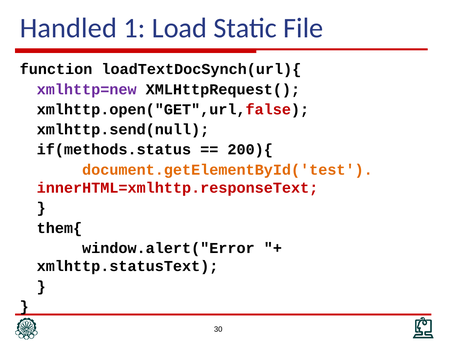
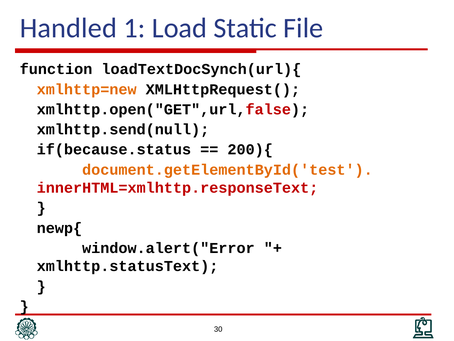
xmlhttp=new colour: purple -> orange
if(methods.status: if(methods.status -> if(because.status
them{: them{ -> newp{
